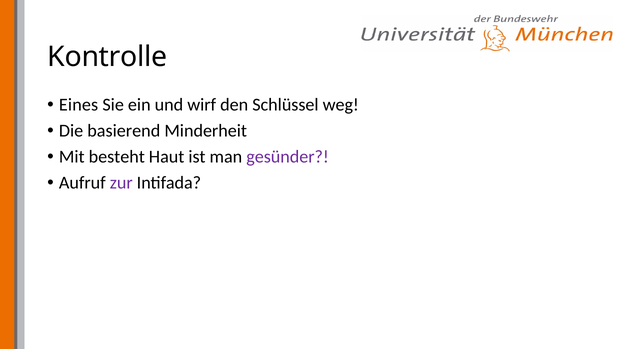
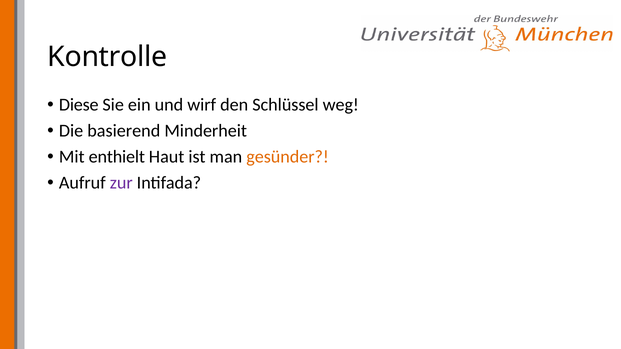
Eines: Eines -> Diese
besteht: besteht -> enthielt
gesünder colour: purple -> orange
